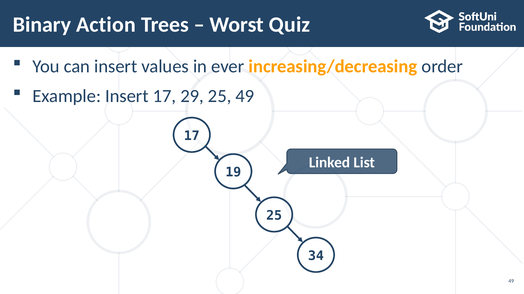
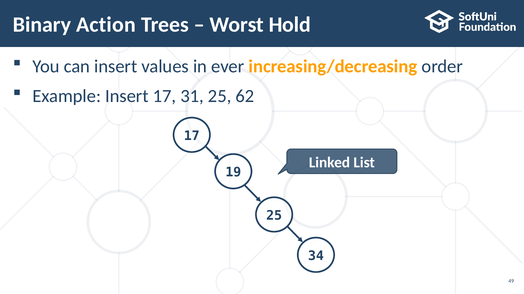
Quiz: Quiz -> Hold
29: 29 -> 31
25 49: 49 -> 62
